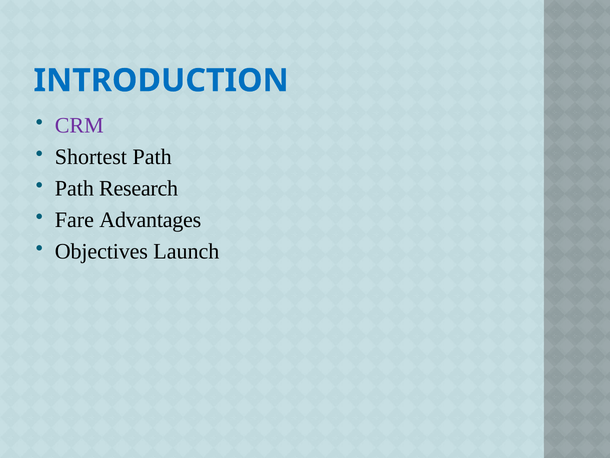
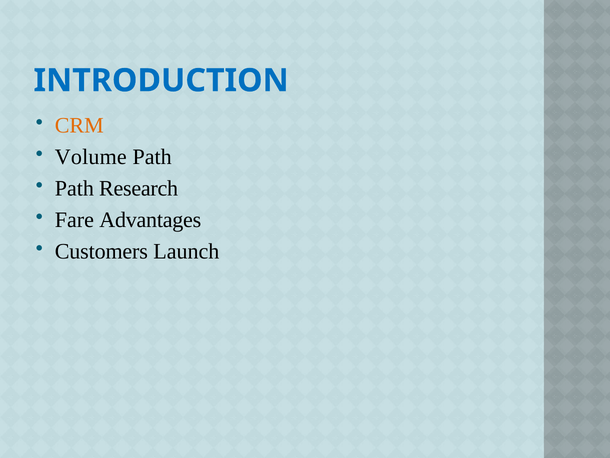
CRM colour: purple -> orange
Shortest: Shortest -> Volume
Objectives: Objectives -> Customers
